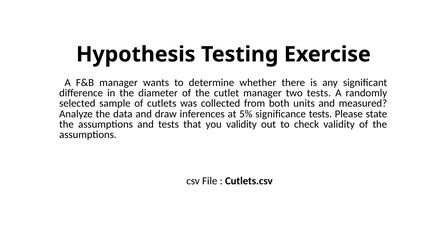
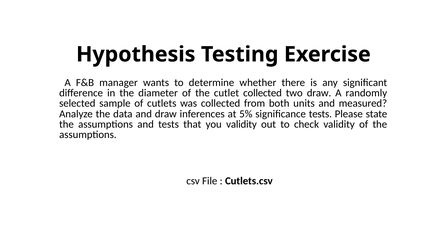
cutlet manager: manager -> collected
two tests: tests -> draw
